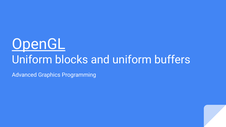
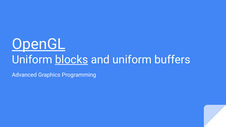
blocks underline: none -> present
